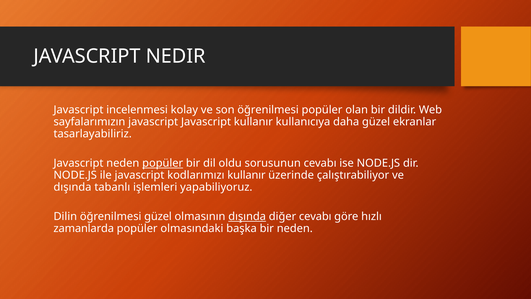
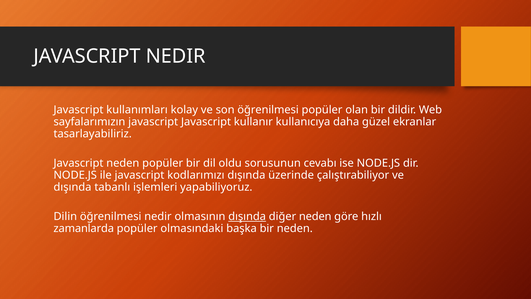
incelenmesi: incelenmesi -> kullanımları
popüler at (163, 163) underline: present -> none
kodlarımızı kullanır: kullanır -> dışında
öğrenilmesi güzel: güzel -> nedir
diğer cevabı: cevabı -> neden
